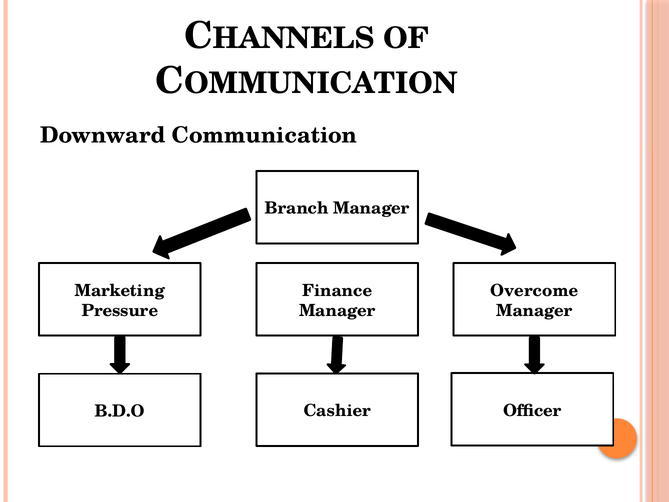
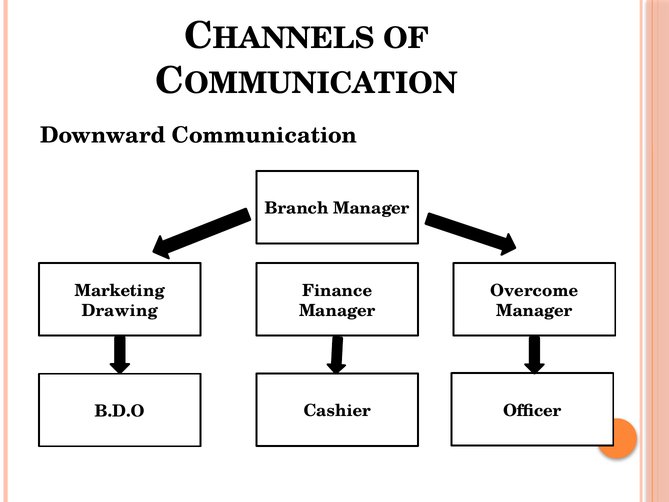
Pressure: Pressure -> Drawing
